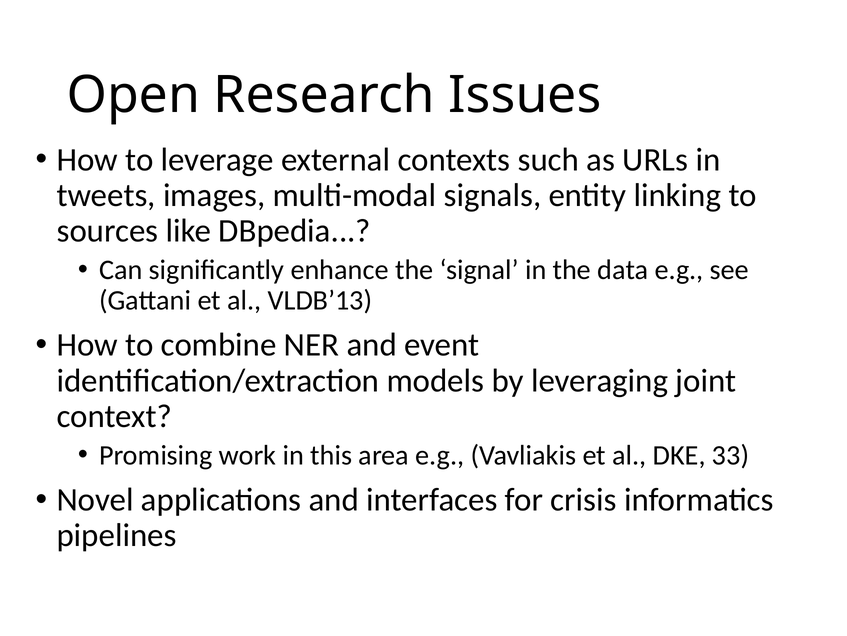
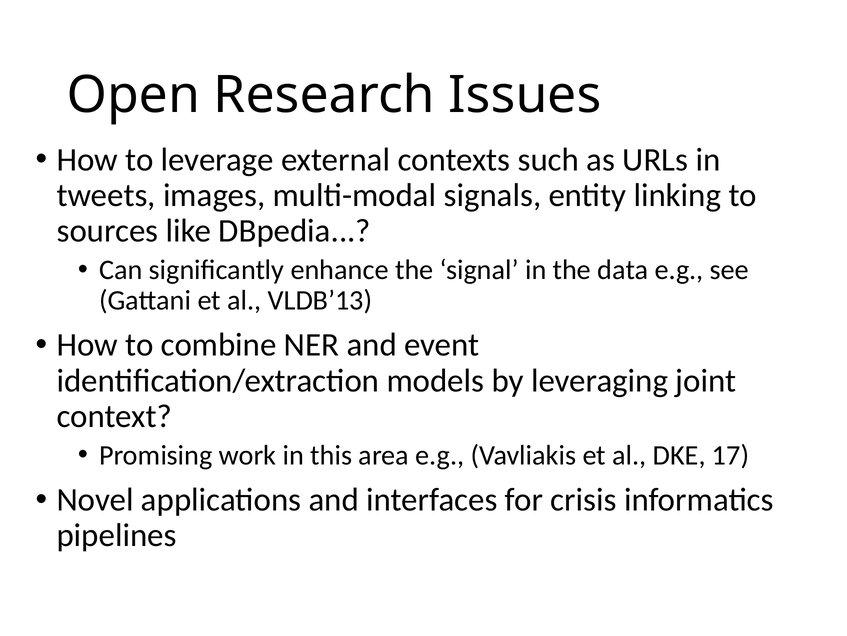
33: 33 -> 17
